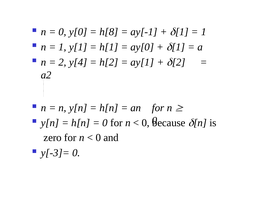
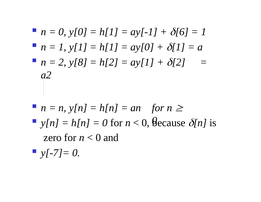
1 at (182, 32): 1 -> 6
h[8 at (109, 32): h[8 -> h[1
y[4: y[4 -> y[8
y[-3]=: y[-3]= -> y[-7]=
